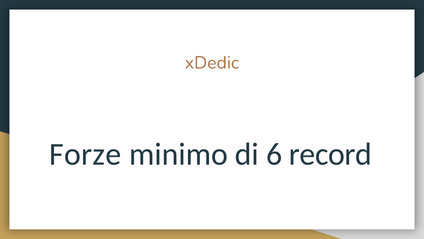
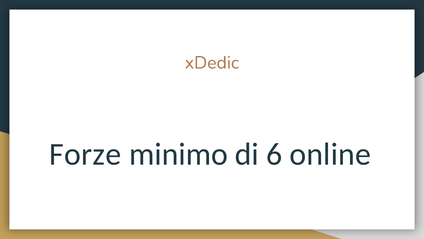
record: record -> online
